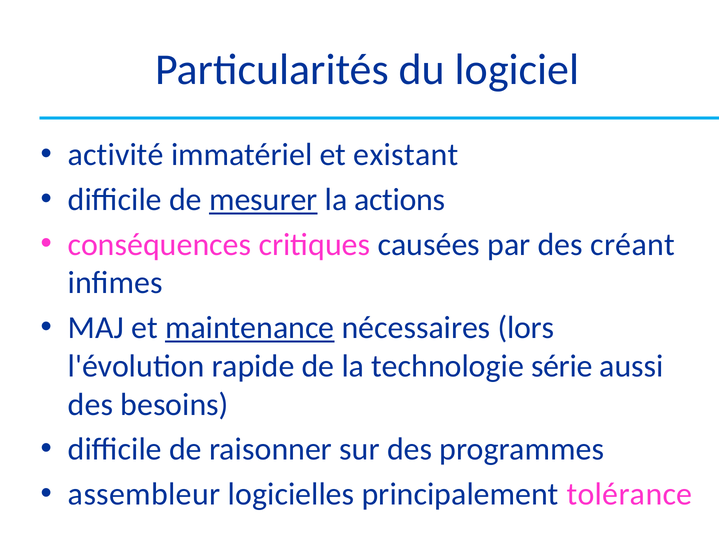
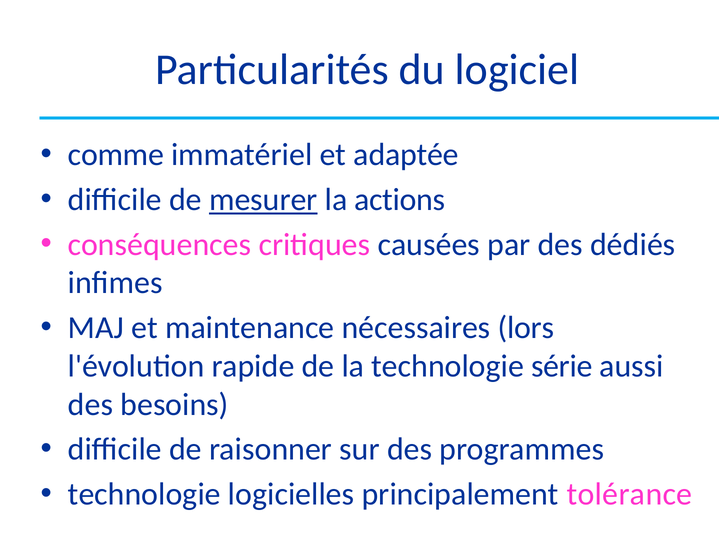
activité: activité -> comme
existant: existant -> adaptée
créant: créant -> dédiés
maintenance underline: present -> none
assembleur at (144, 493): assembleur -> technologie
